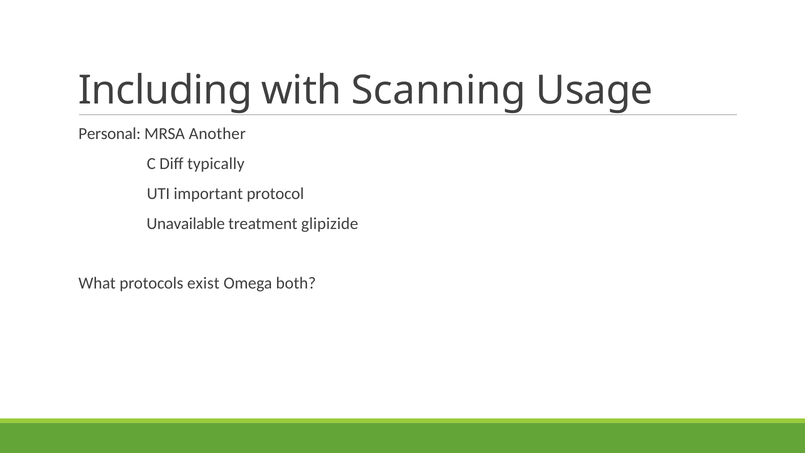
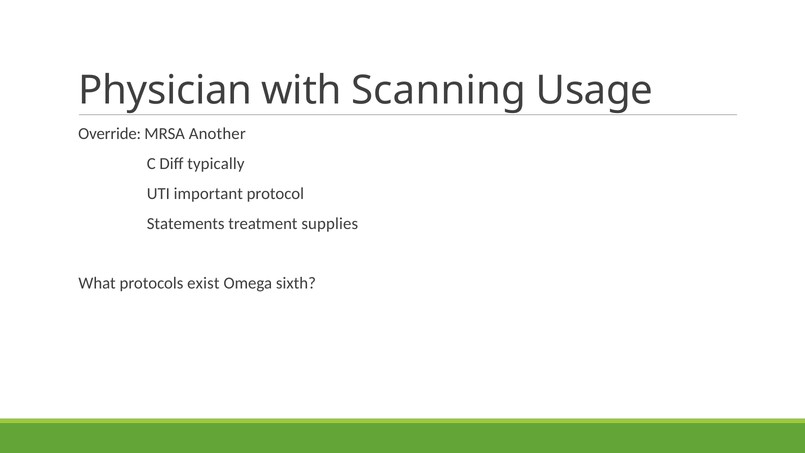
Including: Including -> Physician
Personal: Personal -> Override
Unavailable: Unavailable -> Statements
glipizide: glipizide -> supplies
both: both -> sixth
